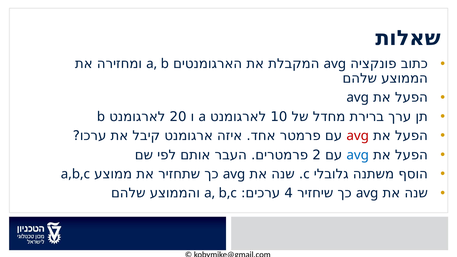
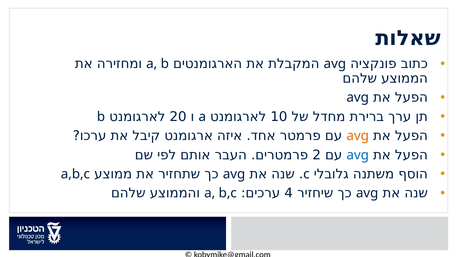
avg at (358, 136) colour: red -> orange
